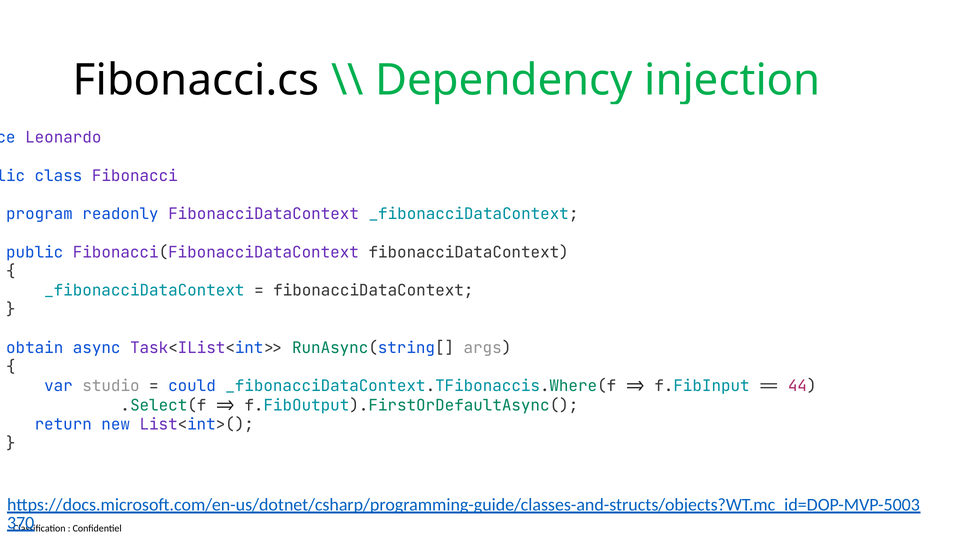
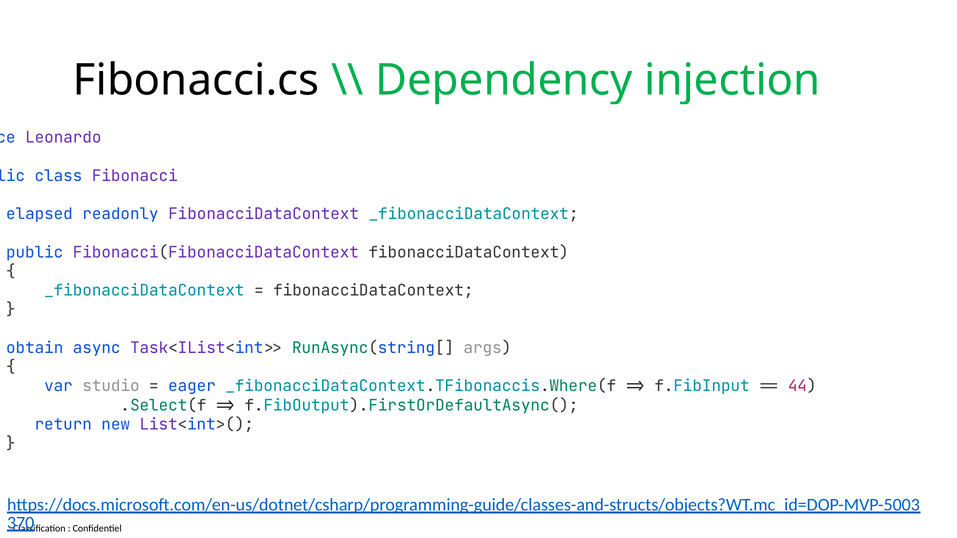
program: program -> elapsed
could: could -> eager
